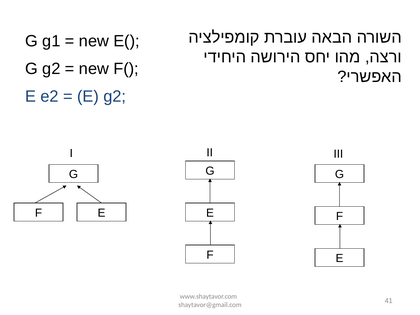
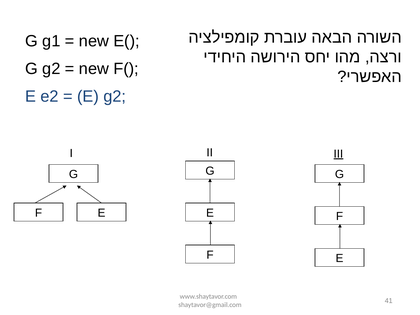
III underline: none -> present
